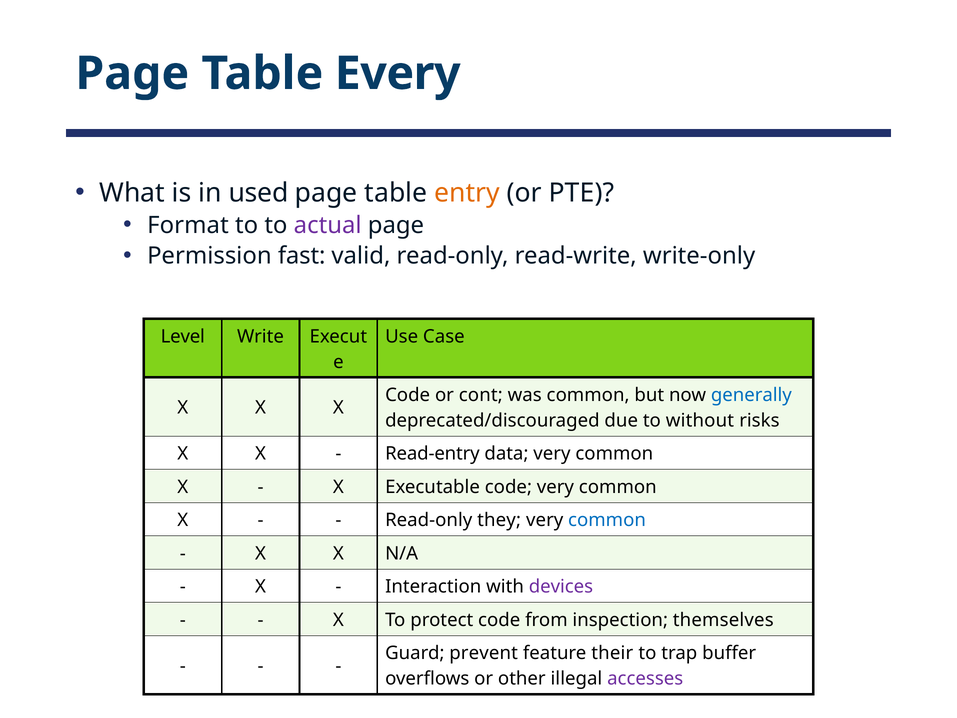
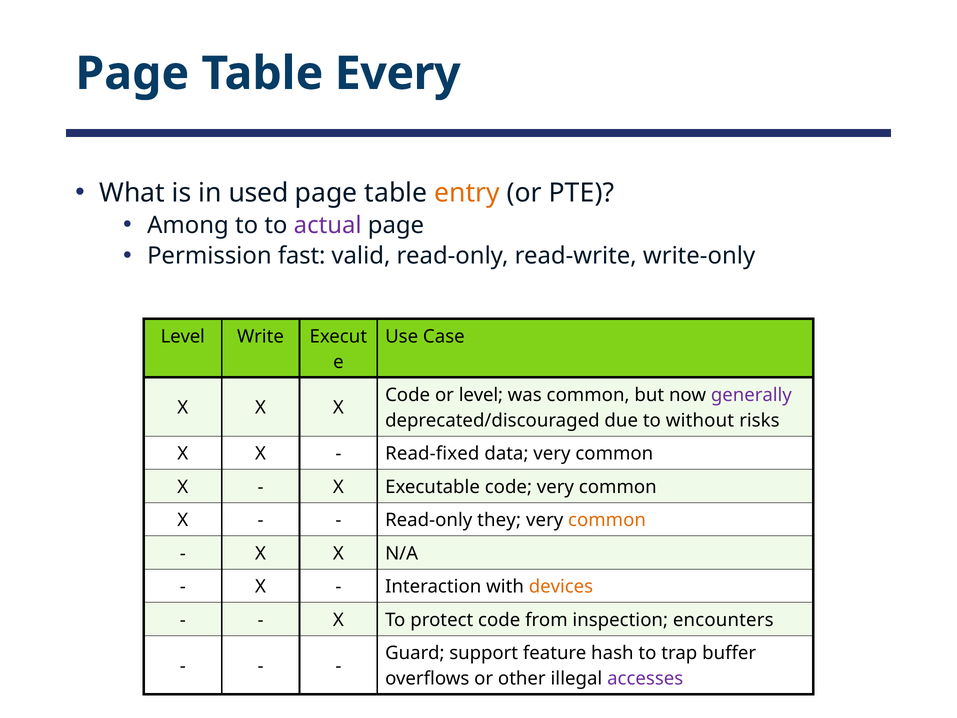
Format: Format -> Among
or cont: cont -> level
generally colour: blue -> purple
Read-entry: Read-entry -> Read-fixed
common at (607, 520) colour: blue -> orange
devices colour: purple -> orange
themselves: themselves -> encounters
prevent: prevent -> support
their: their -> hash
